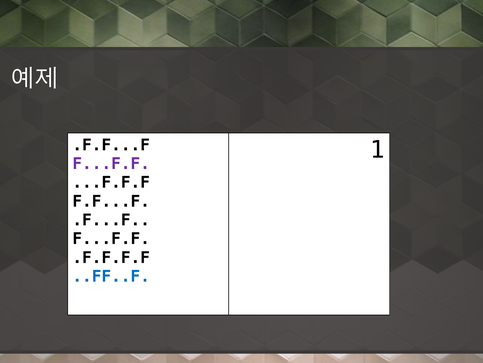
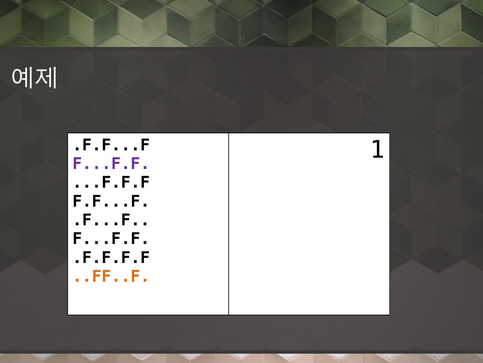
..FF..F colour: blue -> orange
